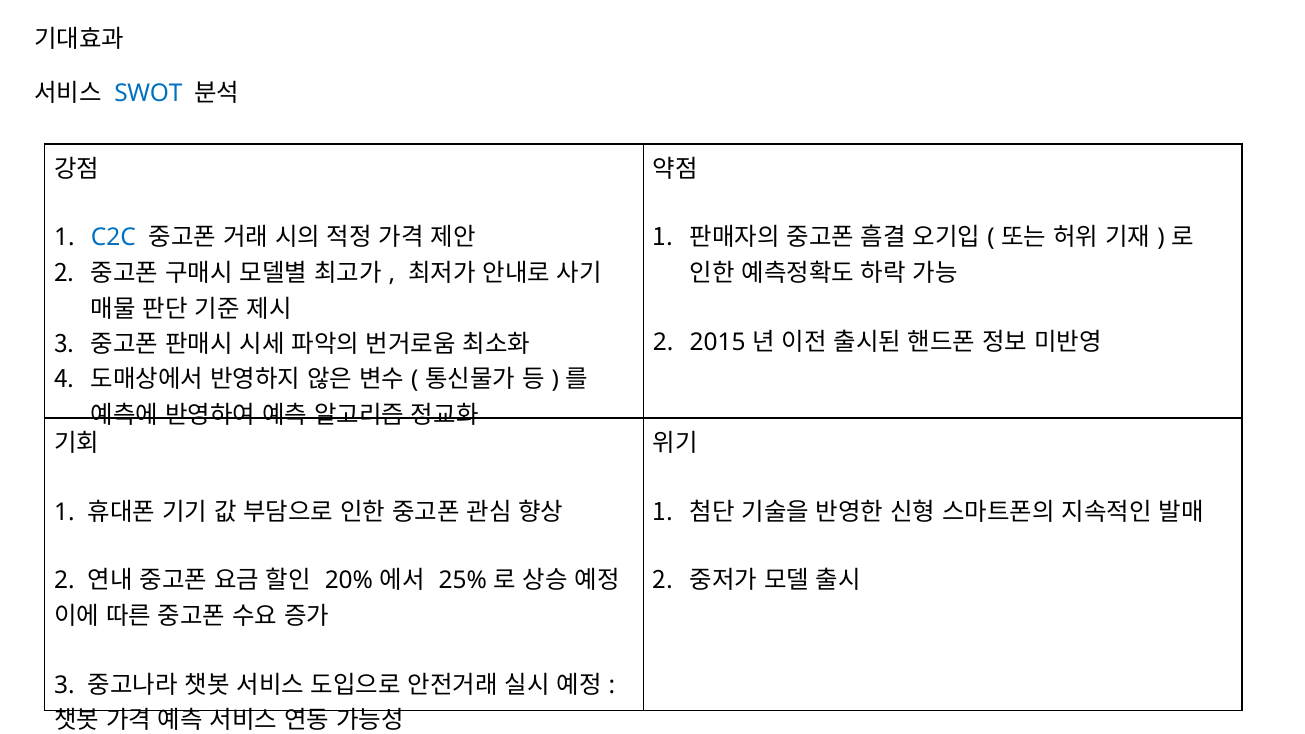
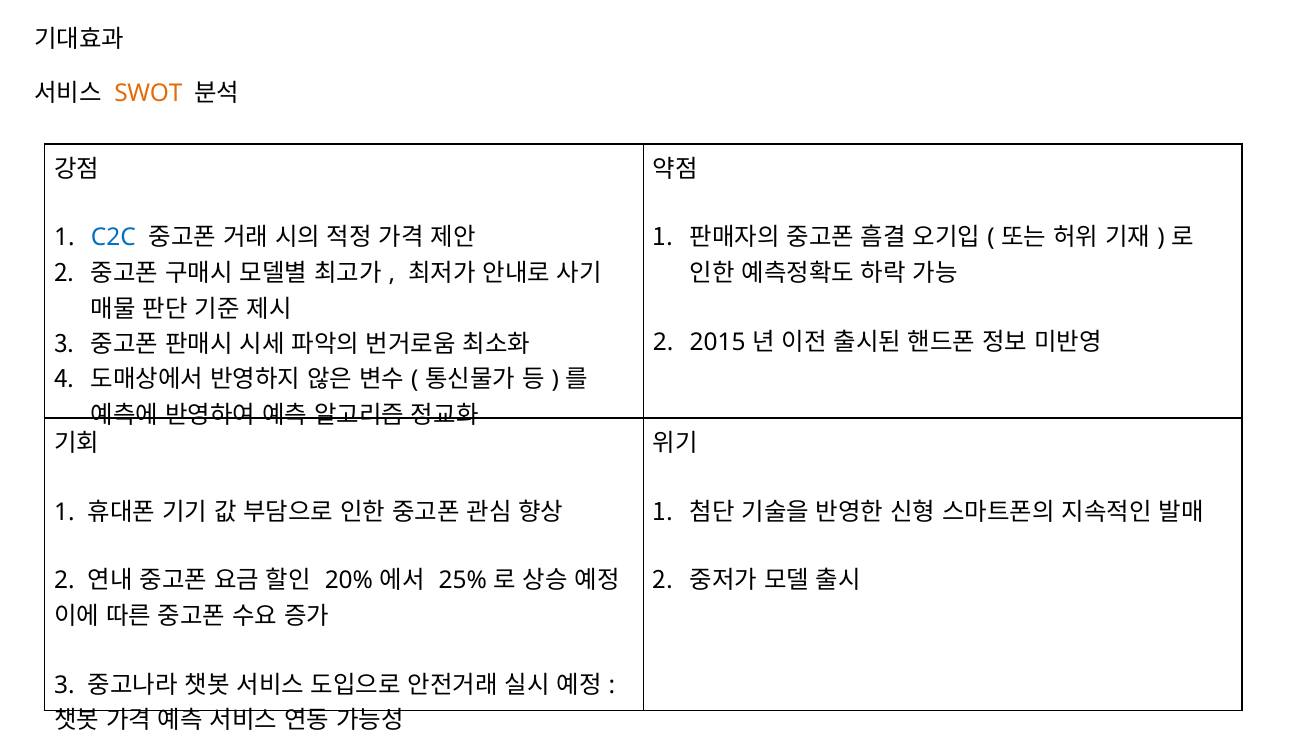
SWOT colour: blue -> orange
